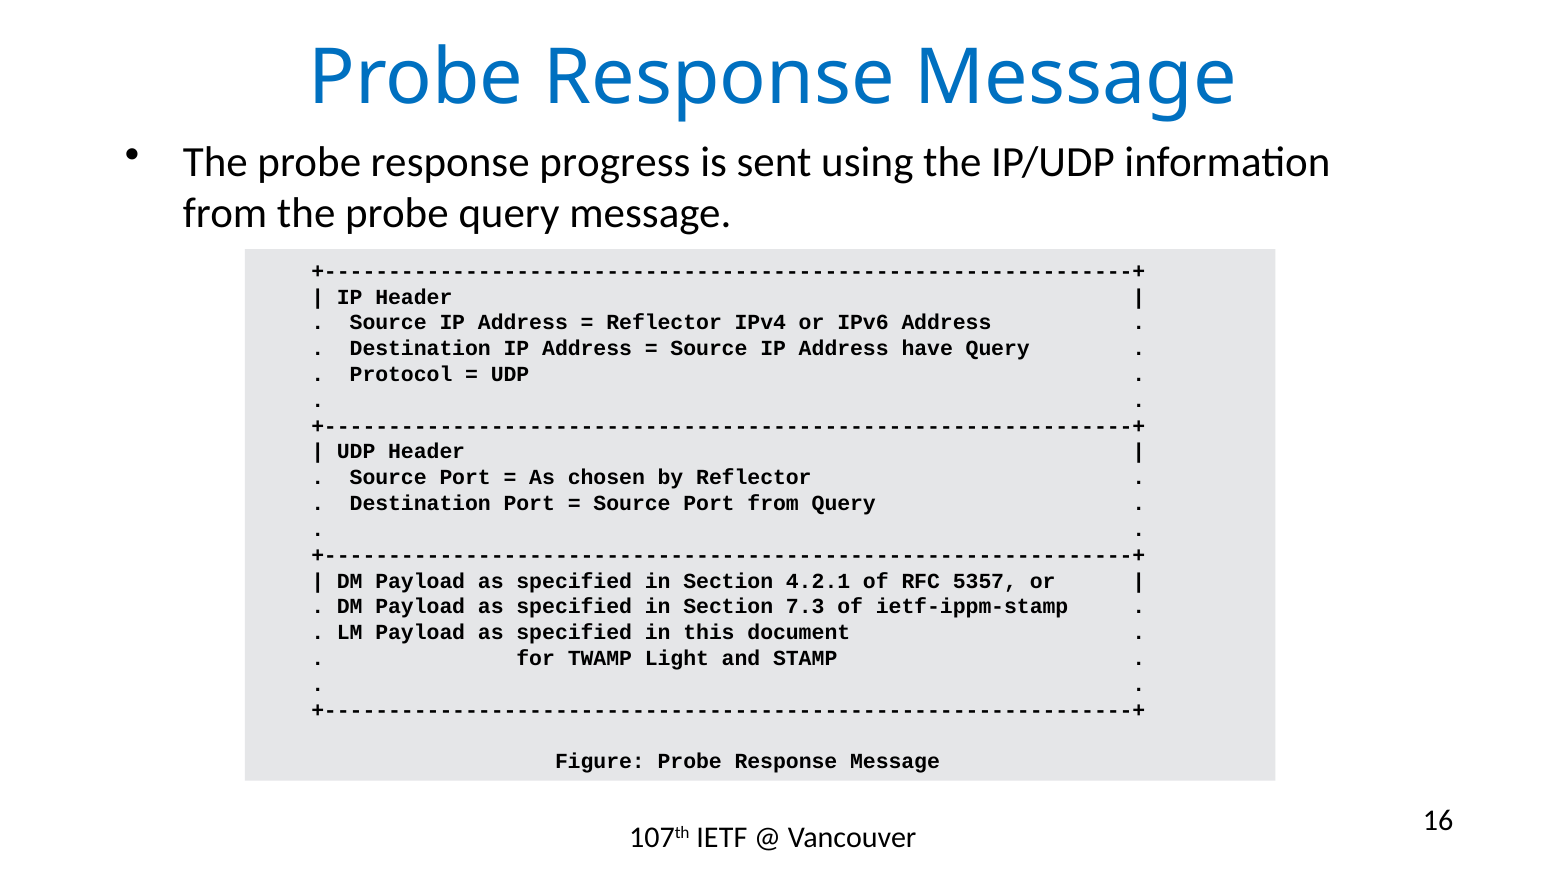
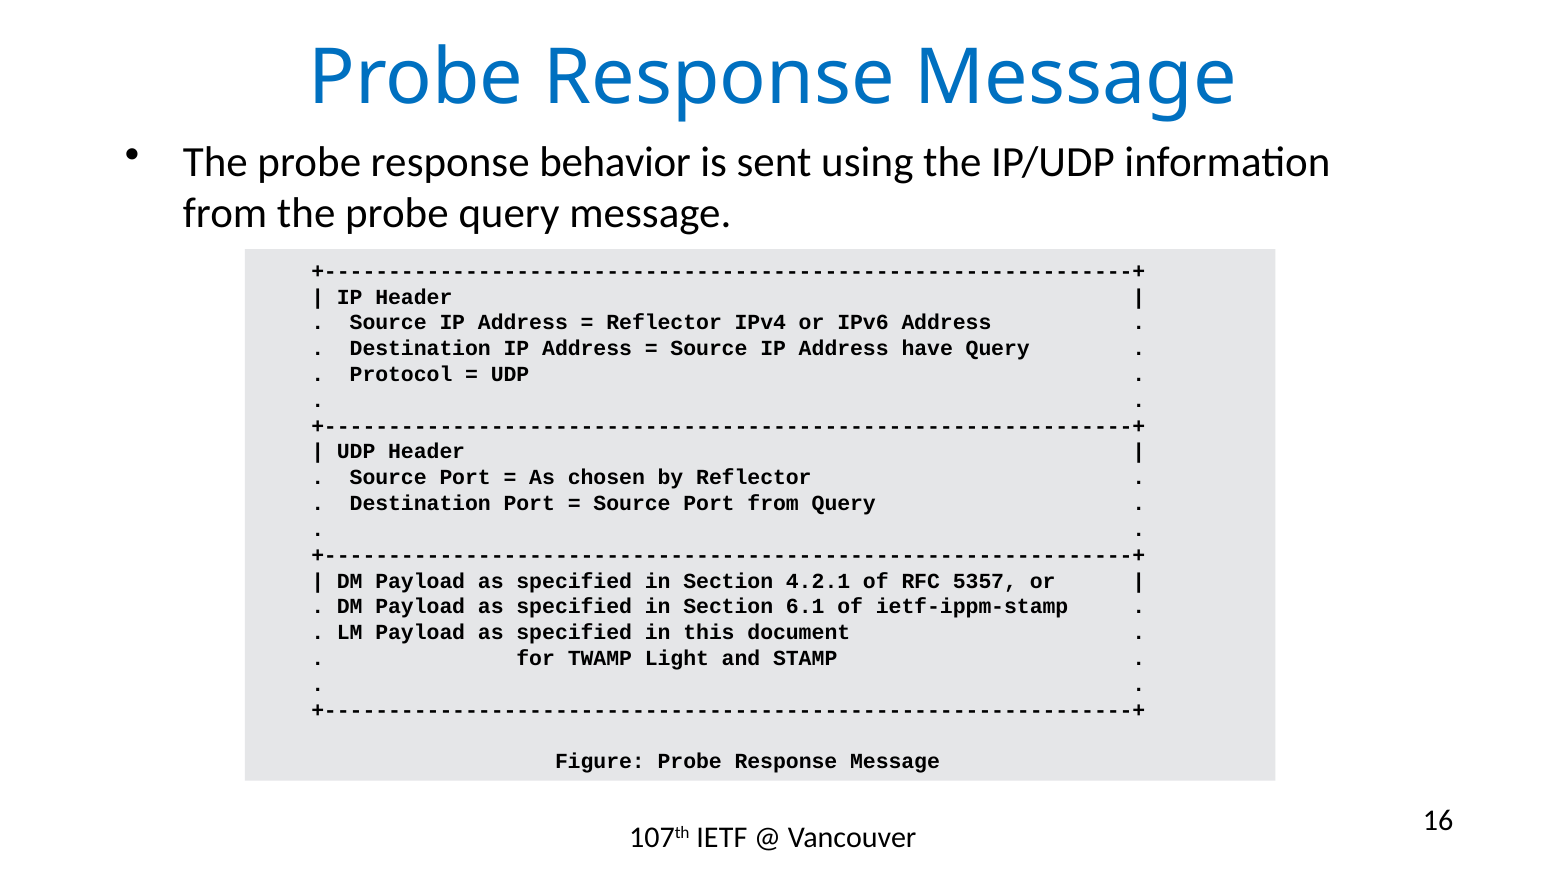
progress: progress -> behavior
7.3: 7.3 -> 6.1
